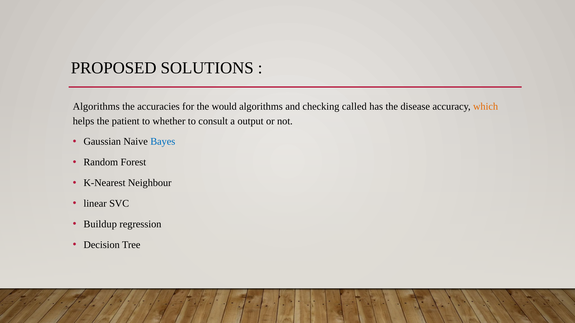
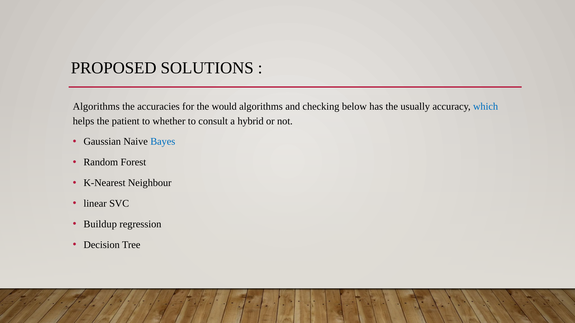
called: called -> below
disease: disease -> usually
which colour: orange -> blue
output: output -> hybrid
